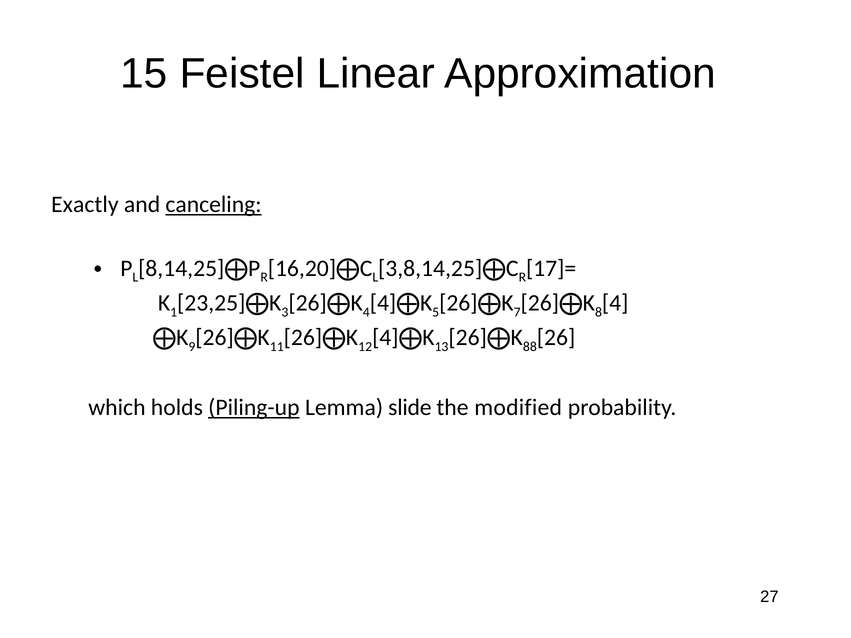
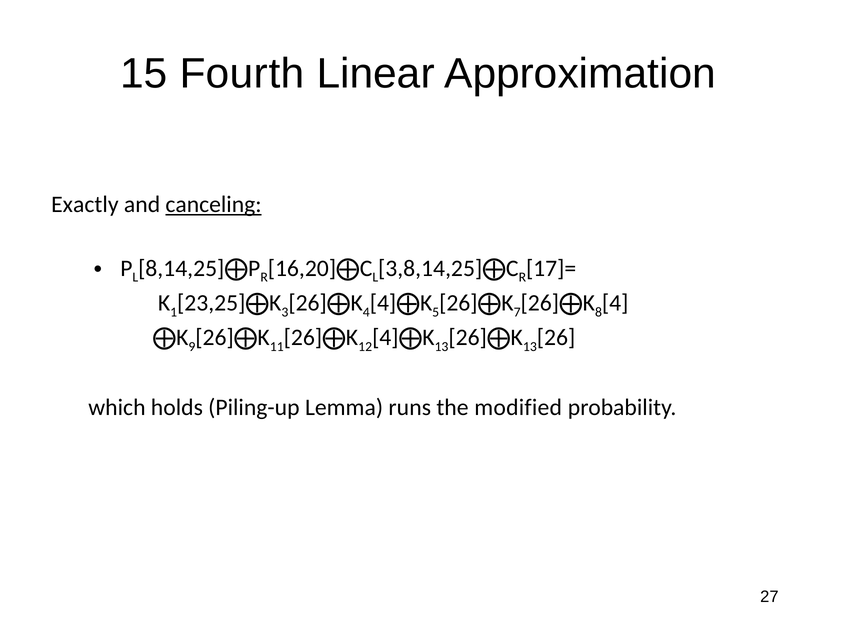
Feistel: Feistel -> Fourth
88 at (530, 347): 88 -> 13
Piling-up underline: present -> none
slide: slide -> runs
